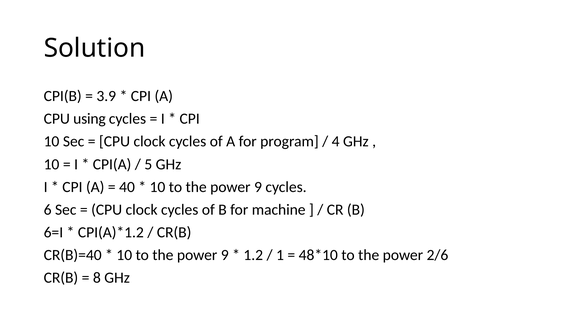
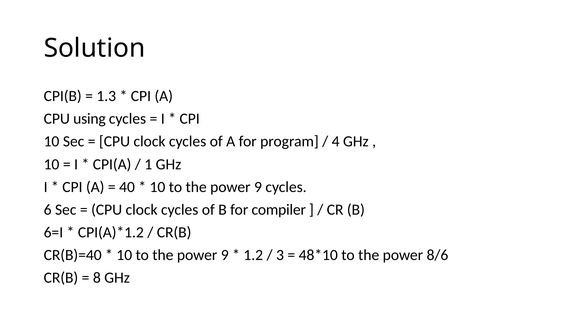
3.9: 3.9 -> 1.3
5: 5 -> 1
machine: machine -> compiler
1: 1 -> 3
2/6: 2/6 -> 8/6
